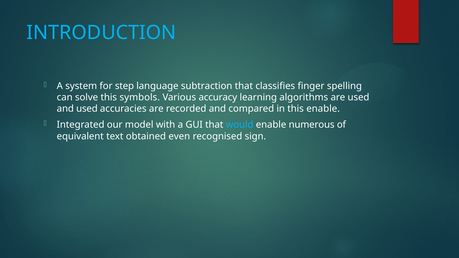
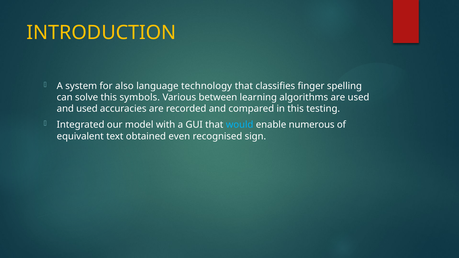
INTRODUCTION colour: light blue -> yellow
step: step -> also
subtraction: subtraction -> technology
accuracy: accuracy -> between
this enable: enable -> testing
